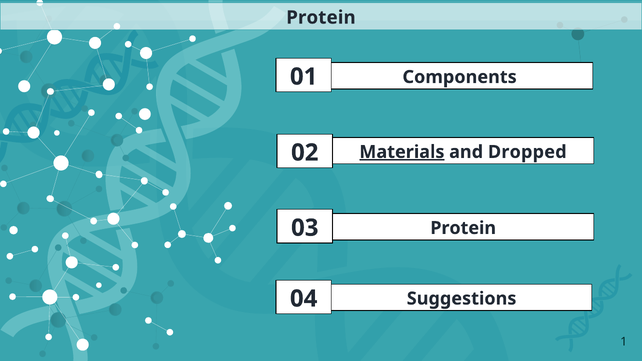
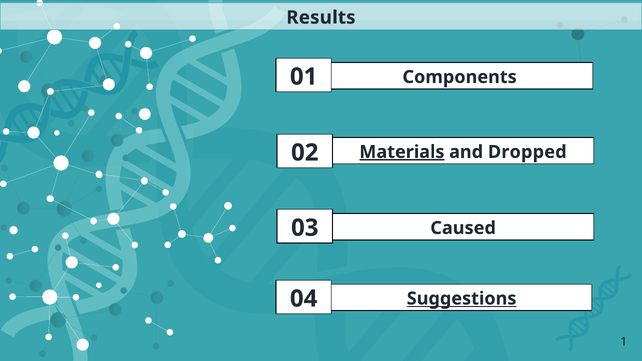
Protein at (321, 17): Protein -> Results
Protein at (463, 228): Protein -> Caused
Suggestions underline: none -> present
